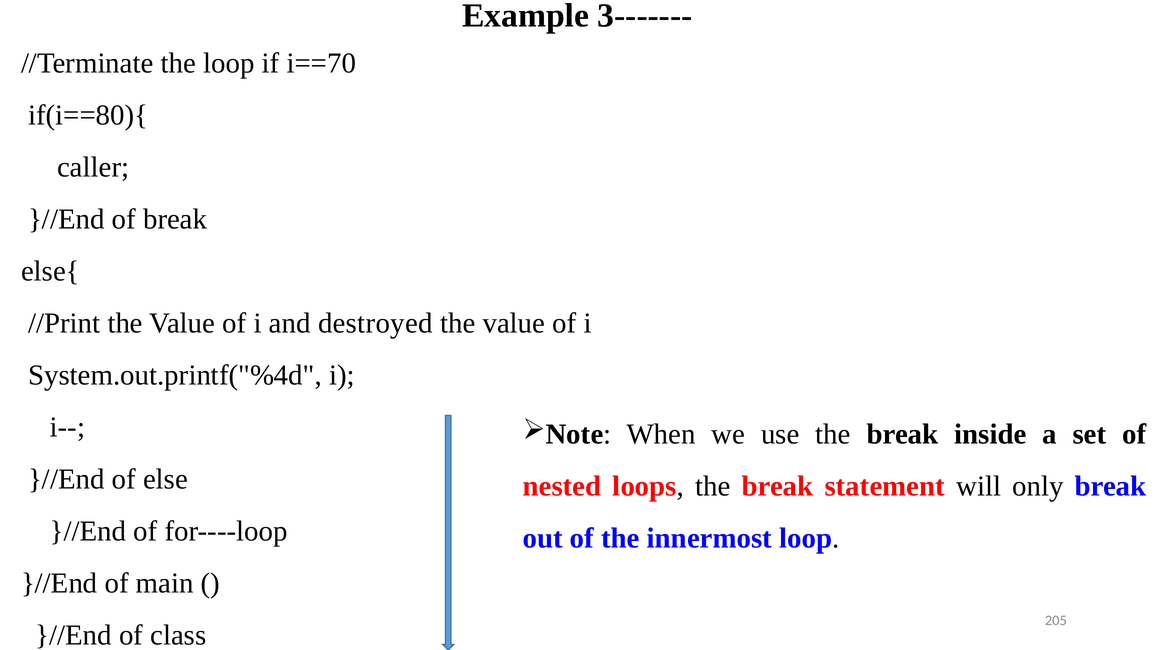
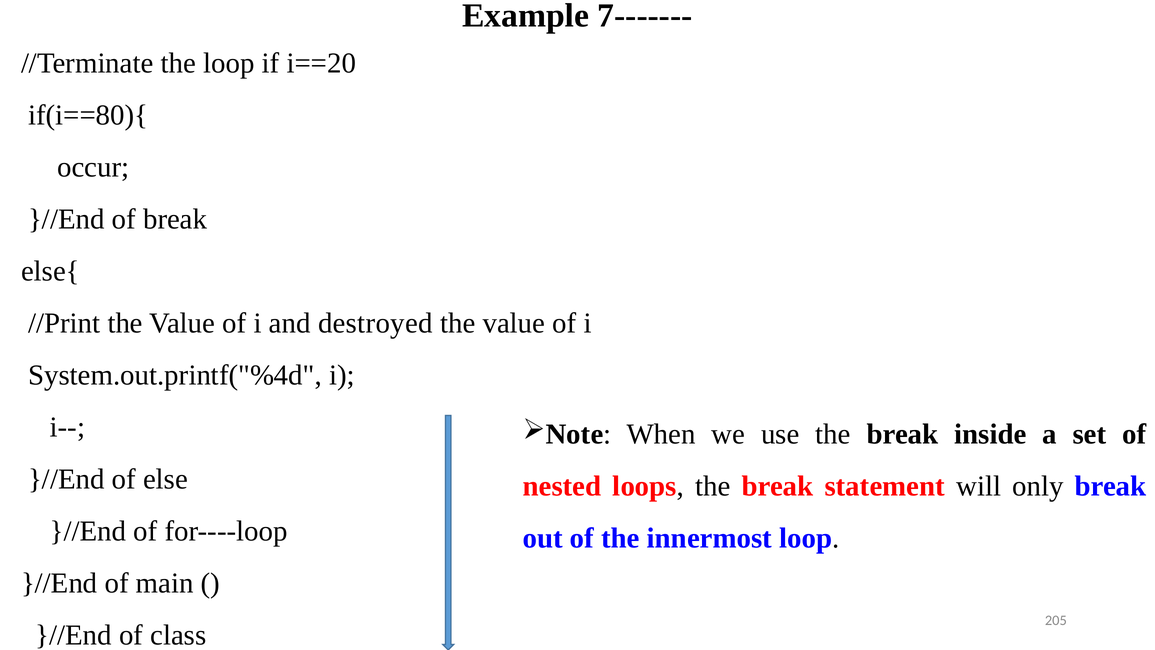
3-------: 3------- -> 7-------
i==70: i==70 -> i==20
caller: caller -> occur
